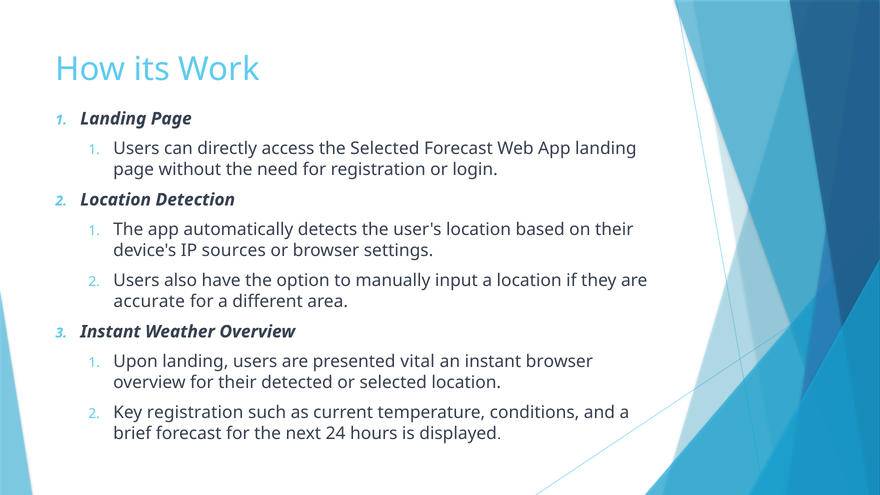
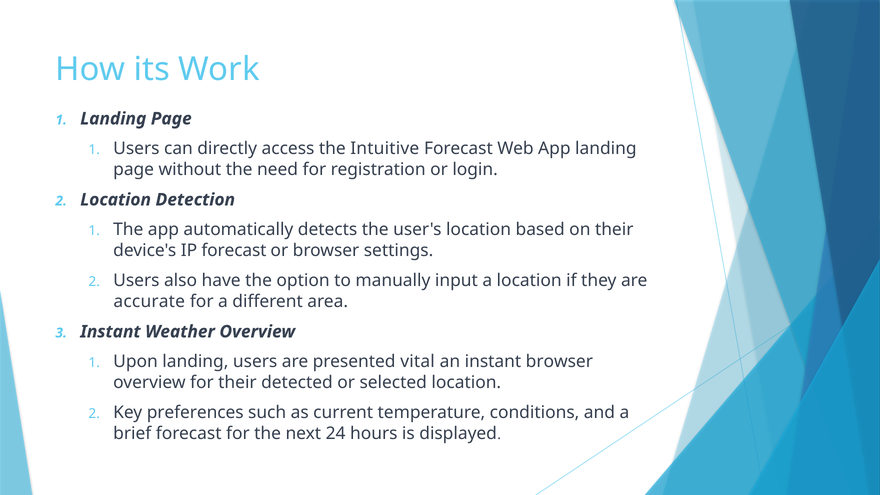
the Selected: Selected -> Intuitive
IP sources: sources -> forecast
Key registration: registration -> preferences
